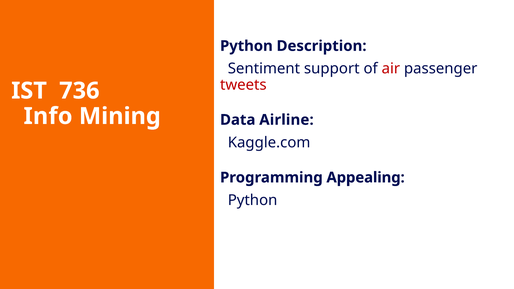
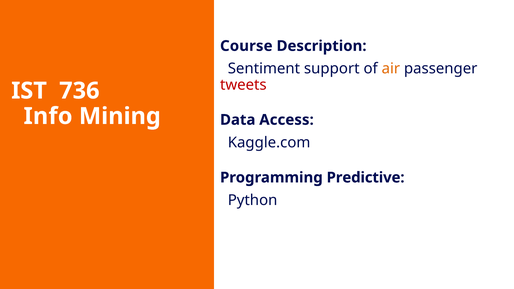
Python at (246, 46): Python -> Course
air colour: red -> orange
Airline: Airline -> Access
Appealing: Appealing -> Predictive
